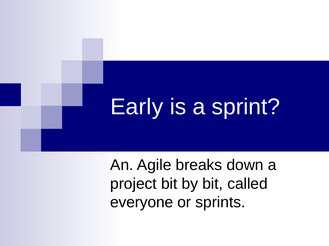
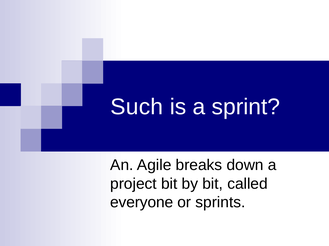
Early: Early -> Such
